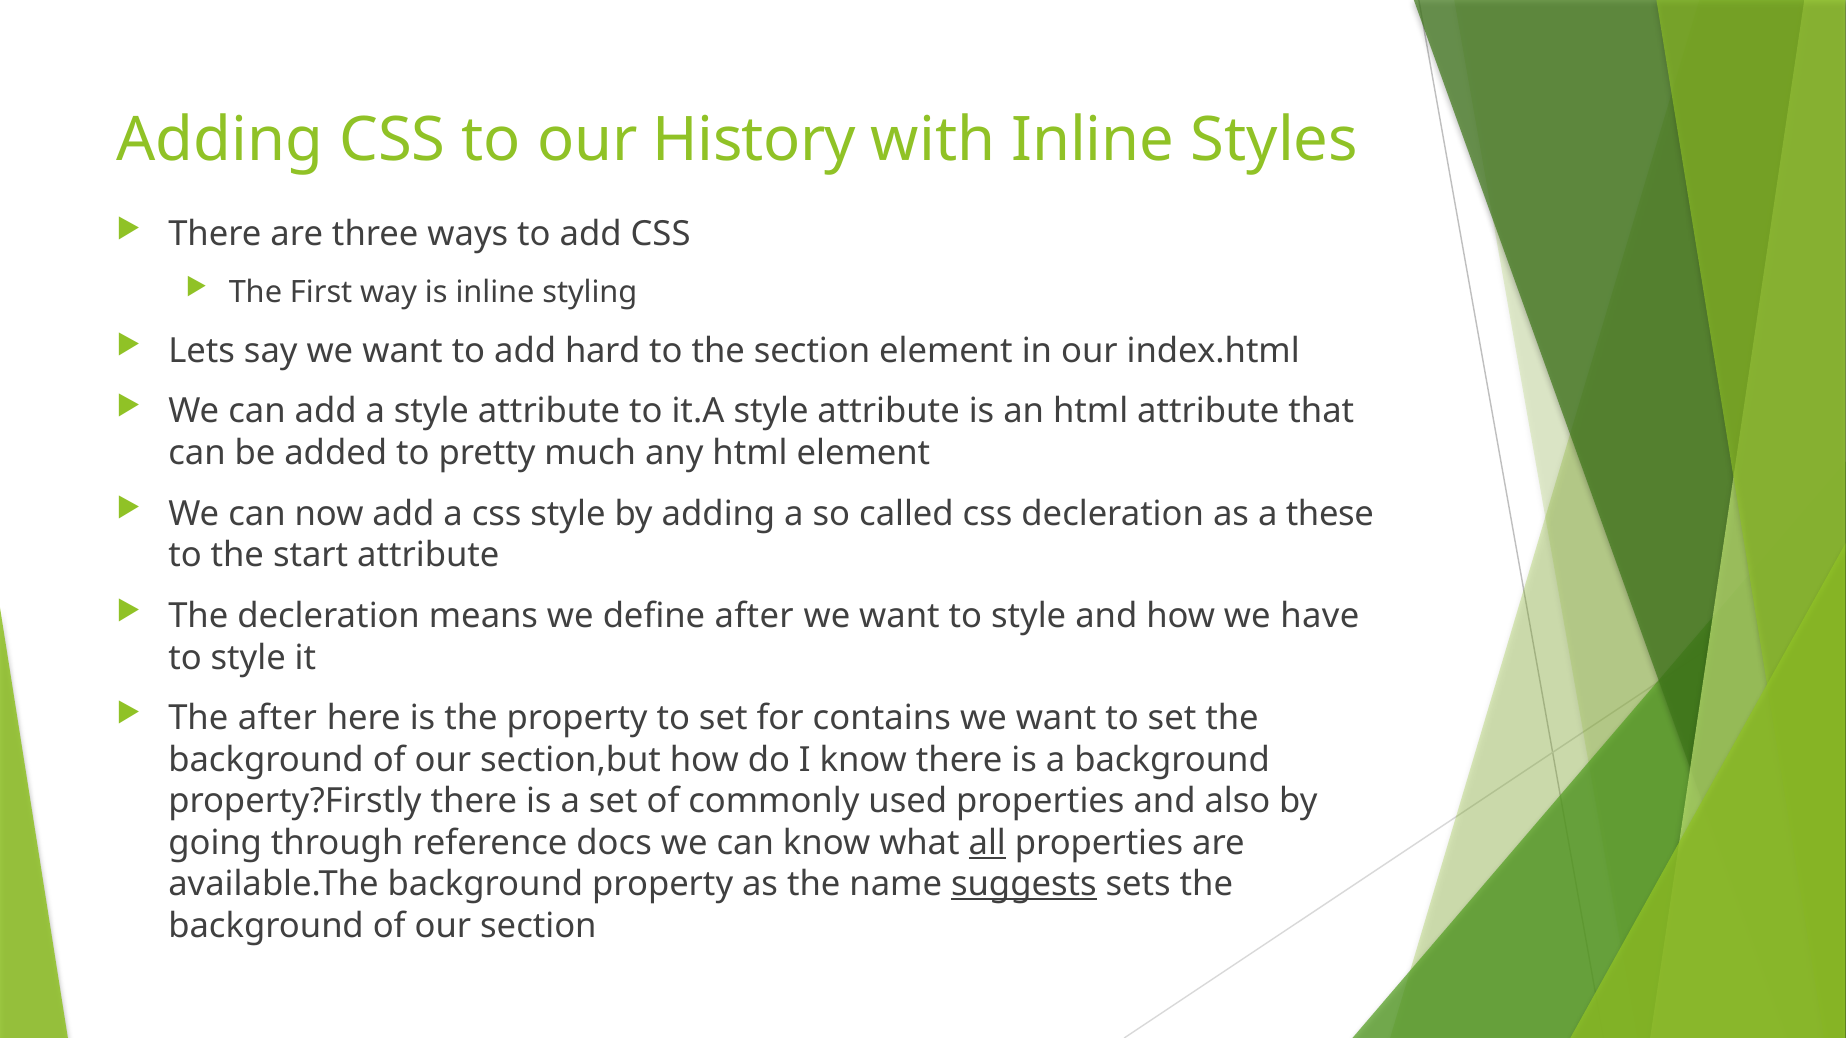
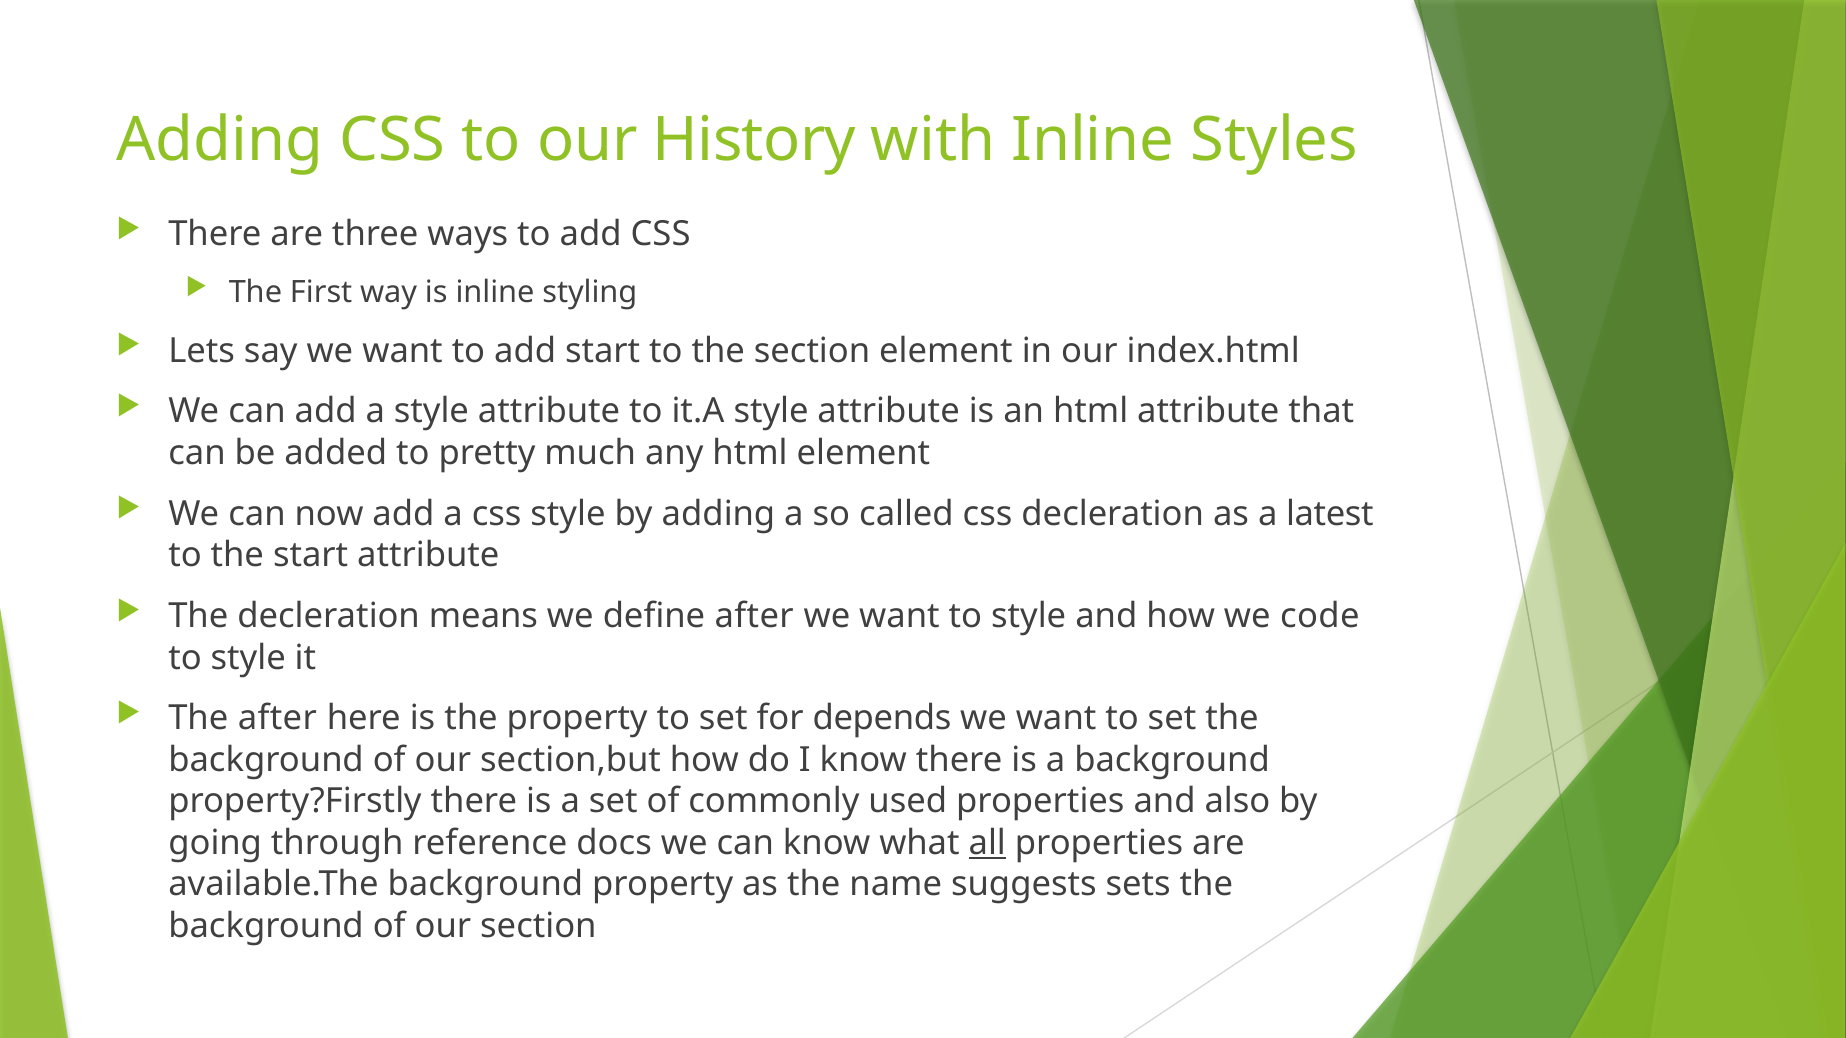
add hard: hard -> start
these: these -> latest
have: have -> code
contains: contains -> depends
suggests underline: present -> none
